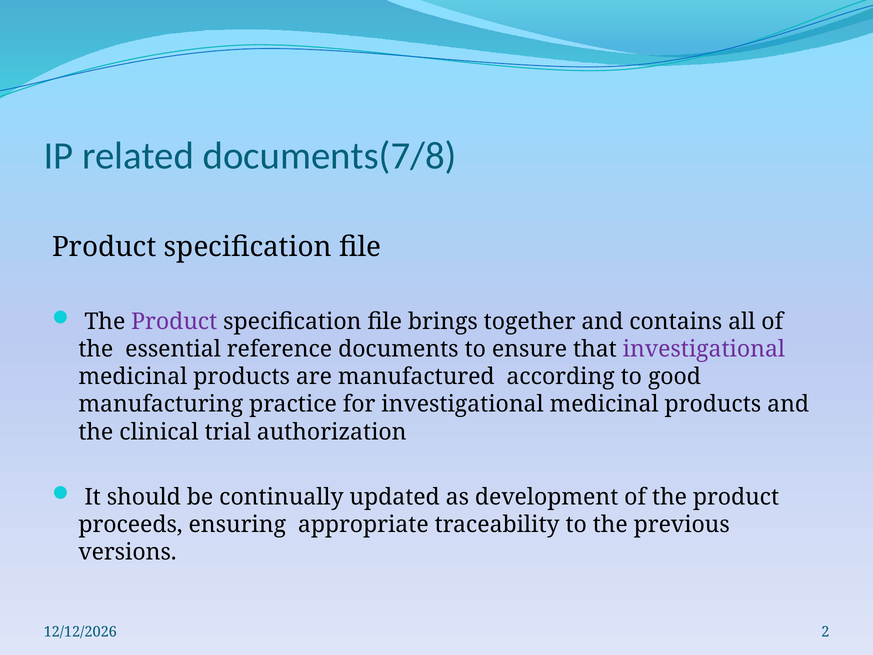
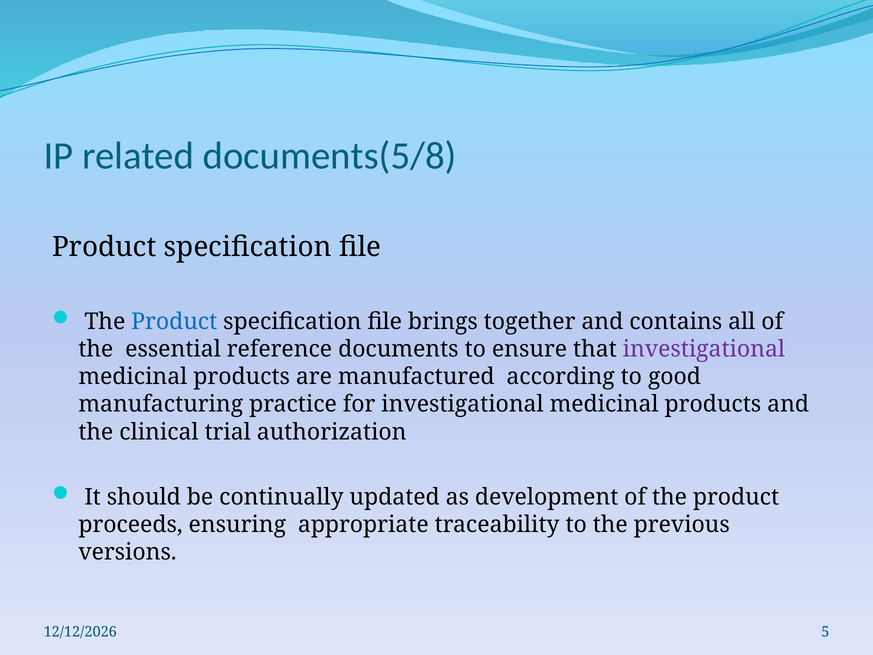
documents(7/8: documents(7/8 -> documents(5/8
Product at (174, 321) colour: purple -> blue
2: 2 -> 5
